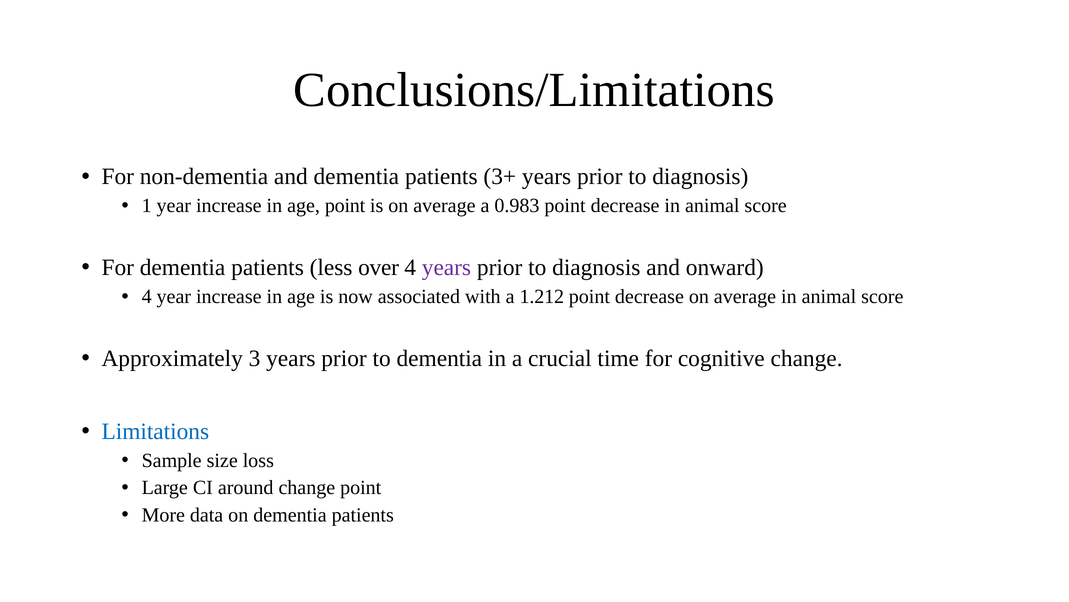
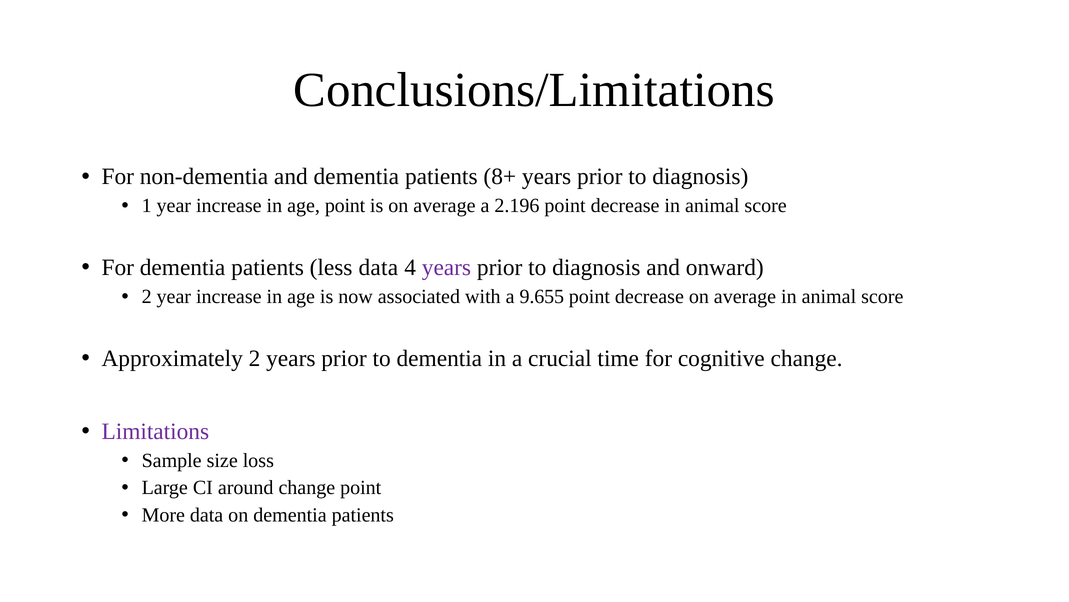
3+: 3+ -> 8+
0.983: 0.983 -> 2.196
less over: over -> data
4 at (147, 296): 4 -> 2
1.212: 1.212 -> 9.655
Approximately 3: 3 -> 2
Limitations colour: blue -> purple
